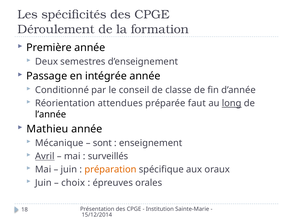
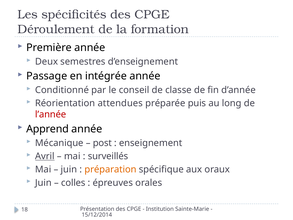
faut: faut -> puis
long underline: present -> none
l’année colour: black -> red
Mathieu: Mathieu -> Apprend
sont: sont -> post
choix: choix -> colles
